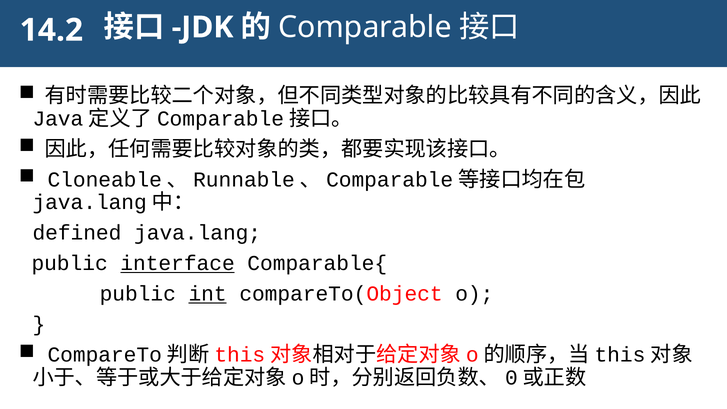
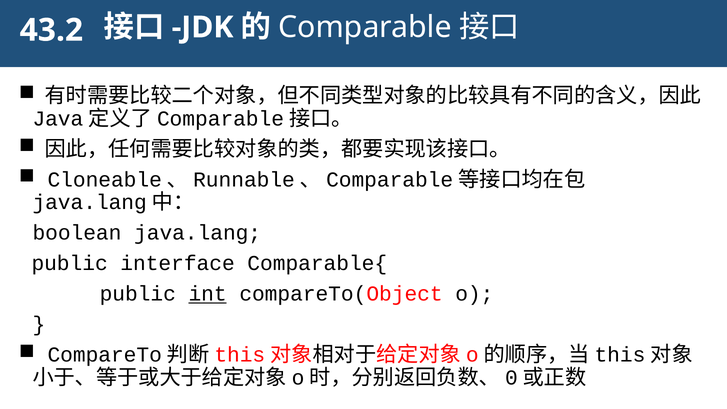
14.2: 14.2 -> 43.2
defined: defined -> boolean
interface underline: present -> none
